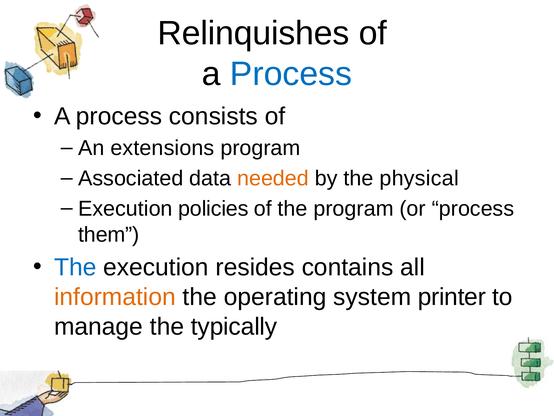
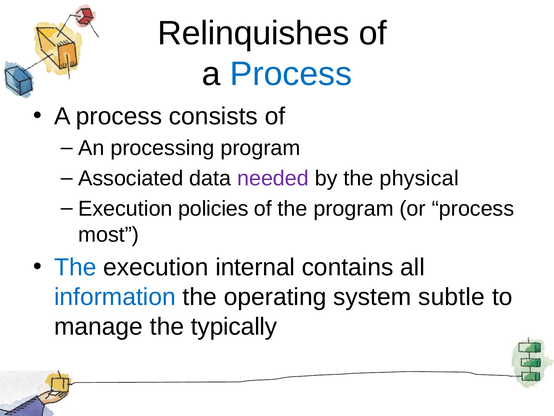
extensions: extensions -> processing
needed colour: orange -> purple
them: them -> most
resides: resides -> internal
information colour: orange -> blue
printer: printer -> subtle
